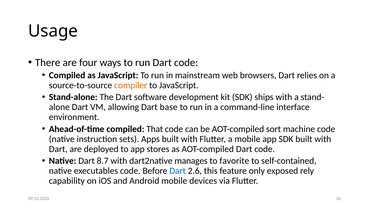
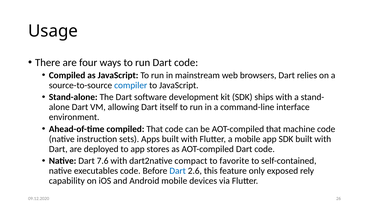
compiler colour: orange -> blue
base: base -> itself
AOT-compiled sort: sort -> that
8.7: 8.7 -> 7.6
manages: manages -> compact
